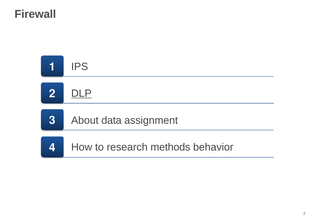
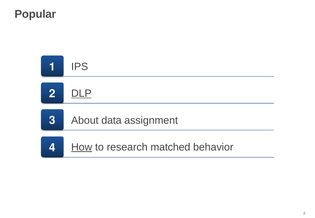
Firewall: Firewall -> Popular
How underline: none -> present
methods: methods -> matched
